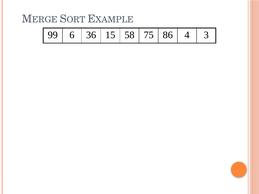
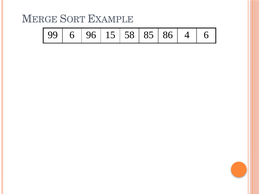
36: 36 -> 96
75: 75 -> 85
4 3: 3 -> 6
